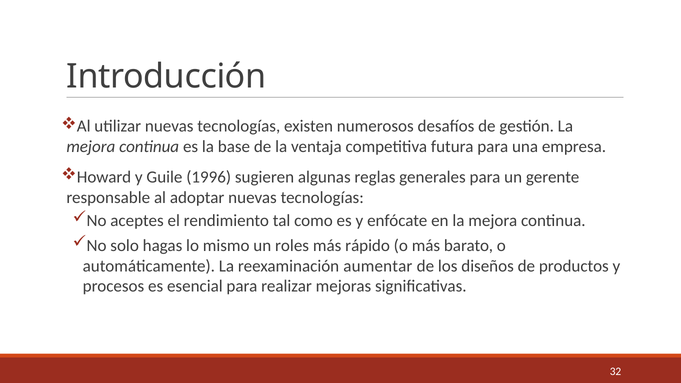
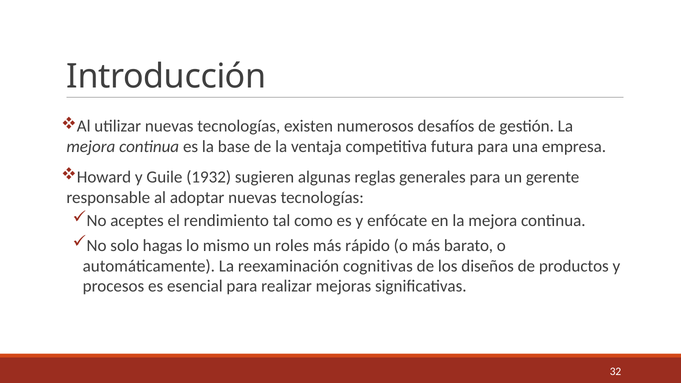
1996: 1996 -> 1932
aumentar: aumentar -> cognitivas
